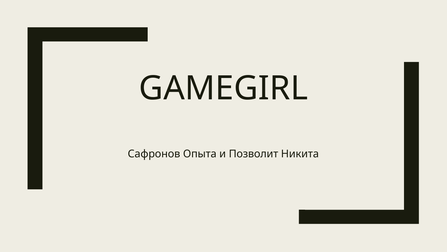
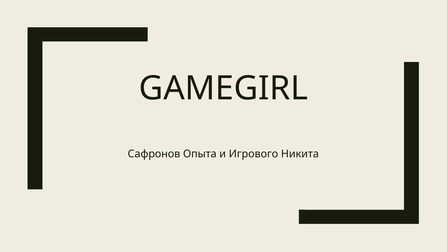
Позволит: Позволит -> Игрового
